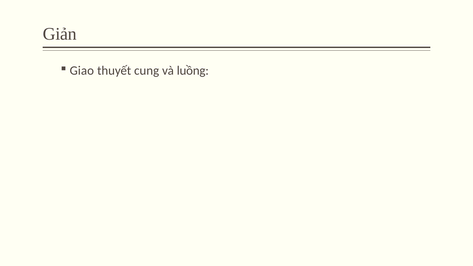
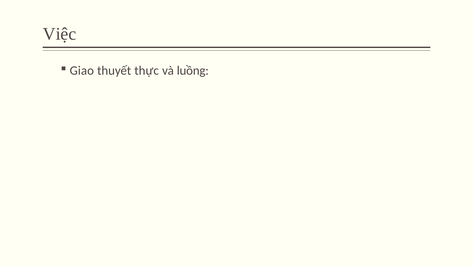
Giản: Giản -> Việc
cung: cung -> thực
